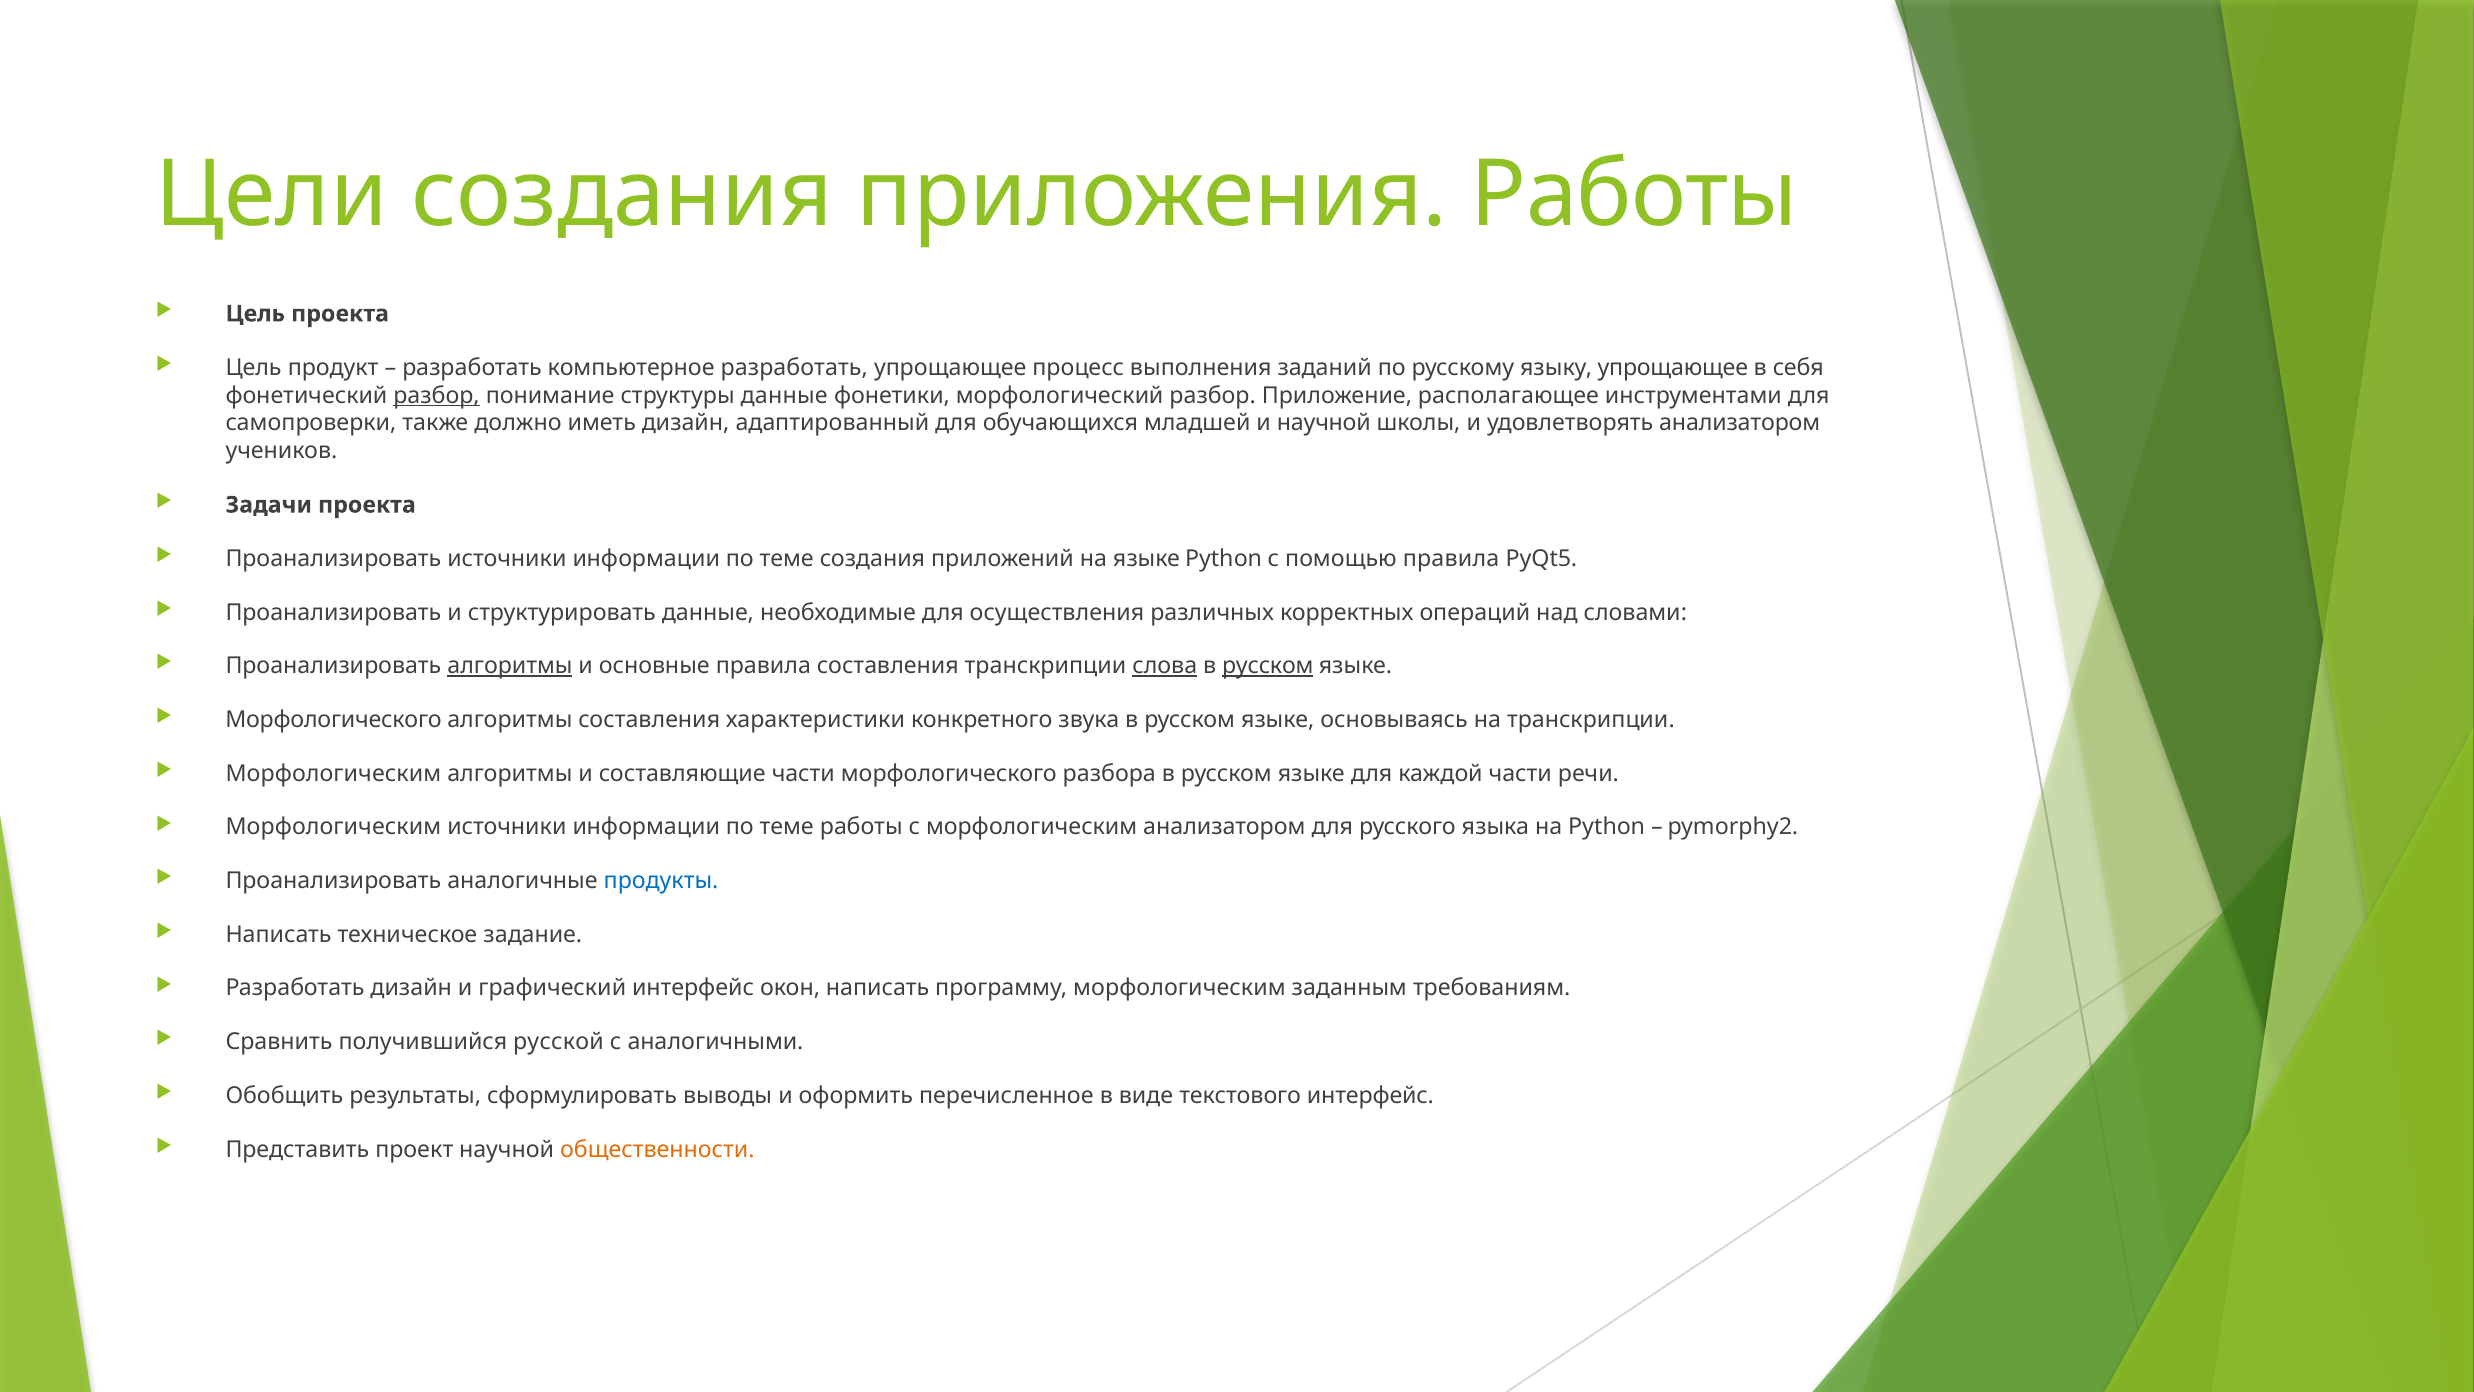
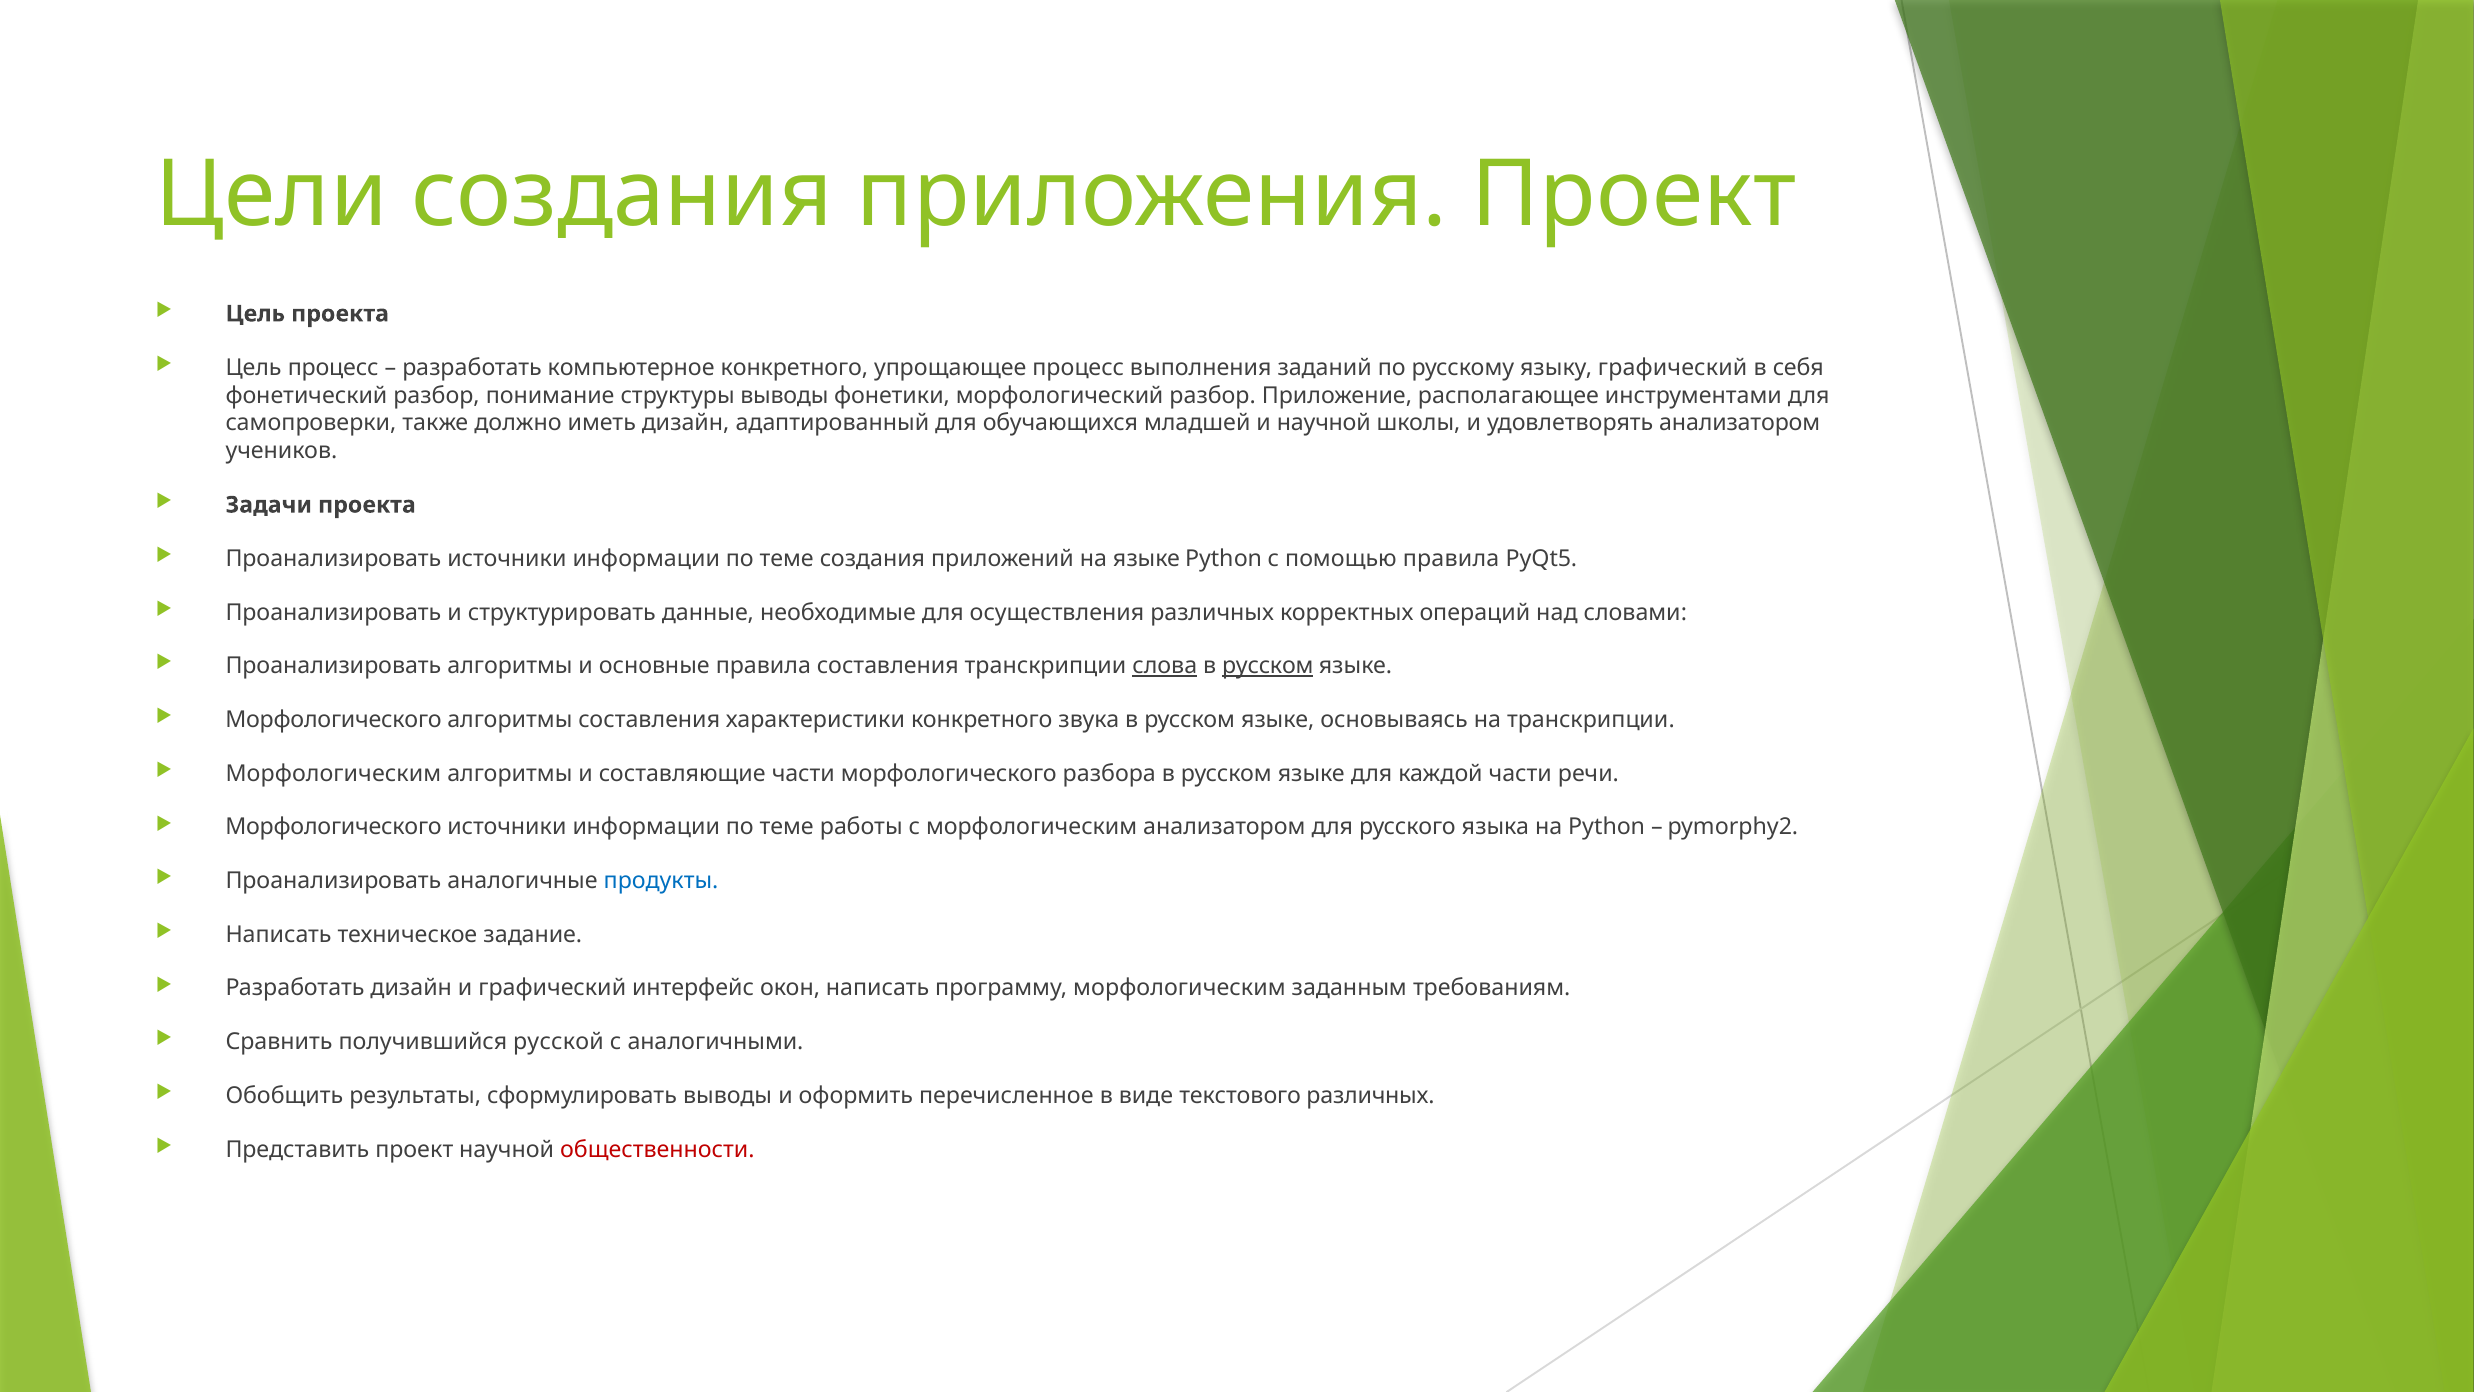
приложения Работы: Работы -> Проект
Цель продукт: продукт -> процесс
компьютерное разработать: разработать -> конкретного
языку упрощающее: упрощающее -> графический
разбор at (437, 395) underline: present -> none
структуры данные: данные -> выводы
алгоритмы at (510, 666) underline: present -> none
Морфологическим at (333, 827): Морфологическим -> Морфологического
текстового интерфейс: интерфейс -> различных
общественности colour: orange -> red
